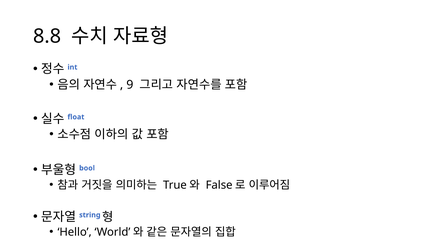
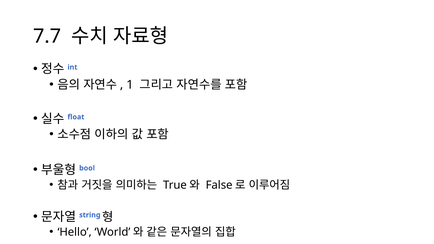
8.8: 8.8 -> 7.7
9: 9 -> 1
